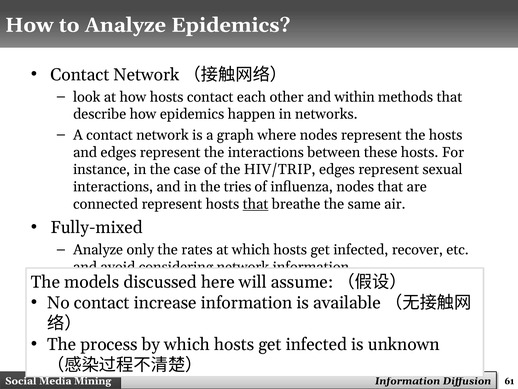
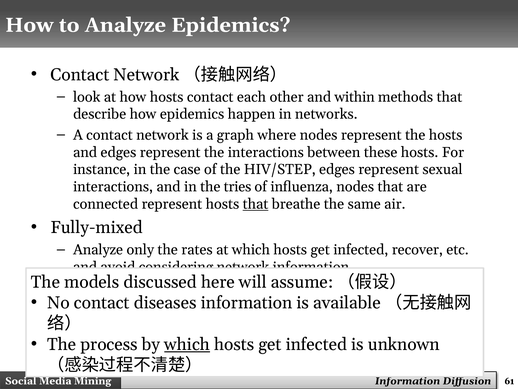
HIV/TRIP: HIV/TRIP -> HIV/STEP
increase: increase -> diseases
which at (187, 344) underline: none -> present
